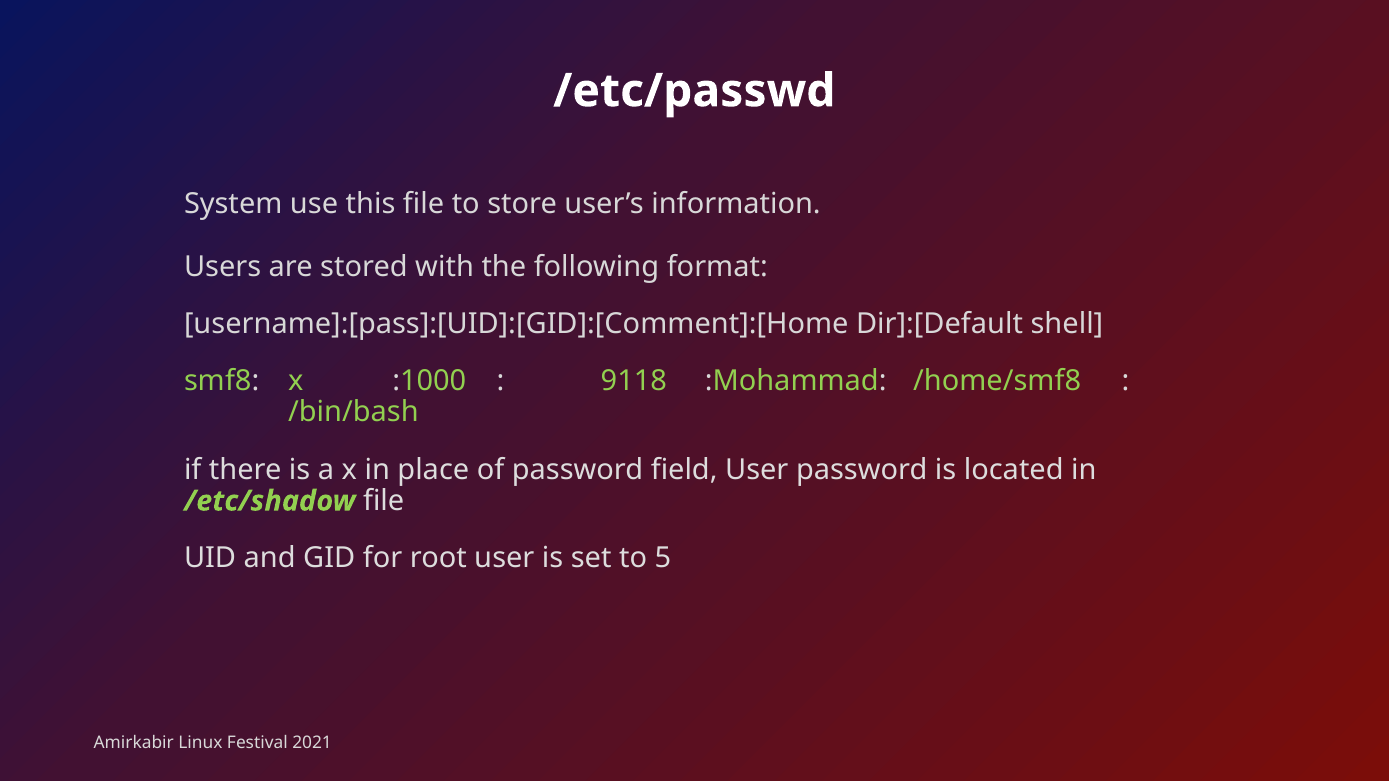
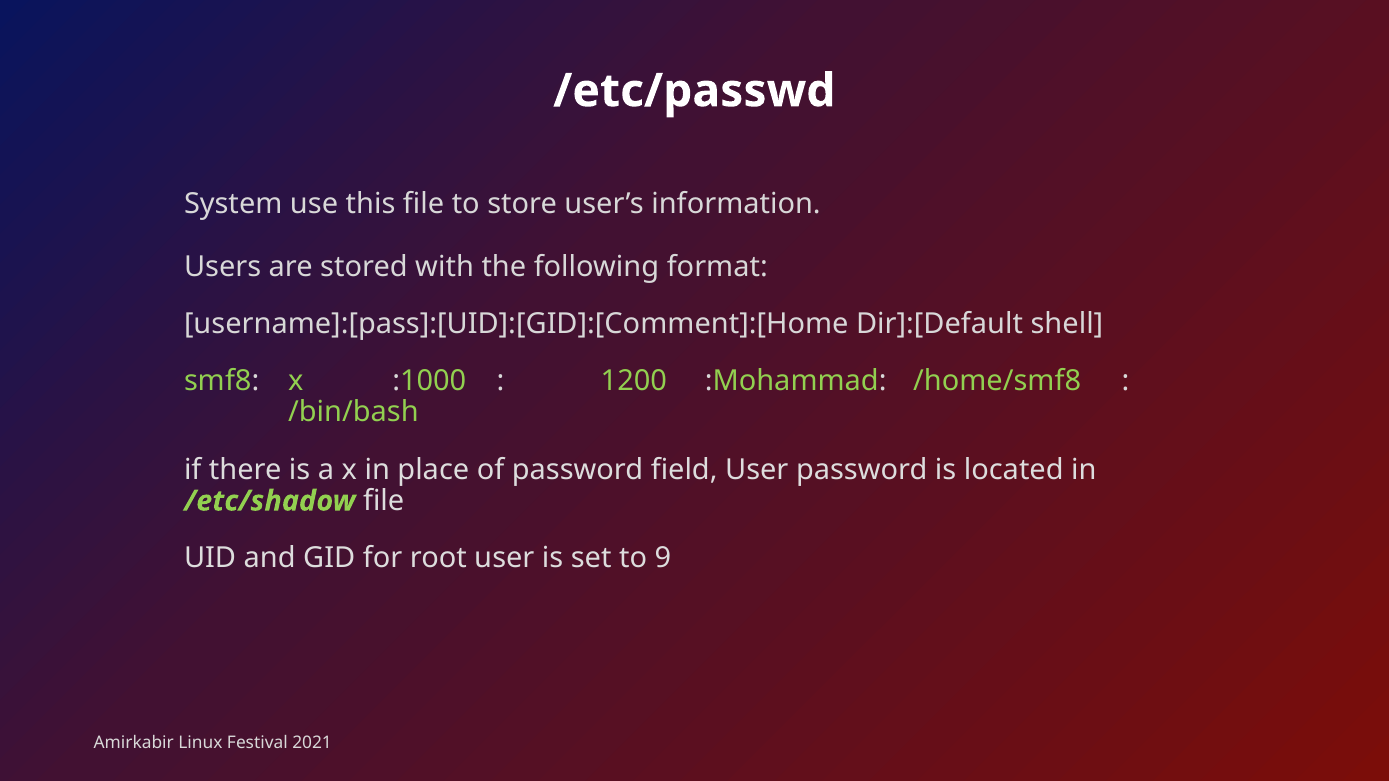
9118: 9118 -> 1200
5: 5 -> 9
